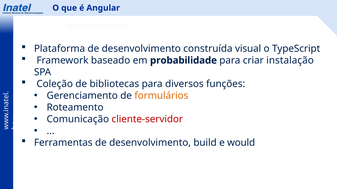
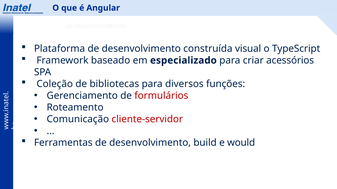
probabilidade: probabilidade -> especializado
instalação: instalação -> acessórios
formulários colour: orange -> red
